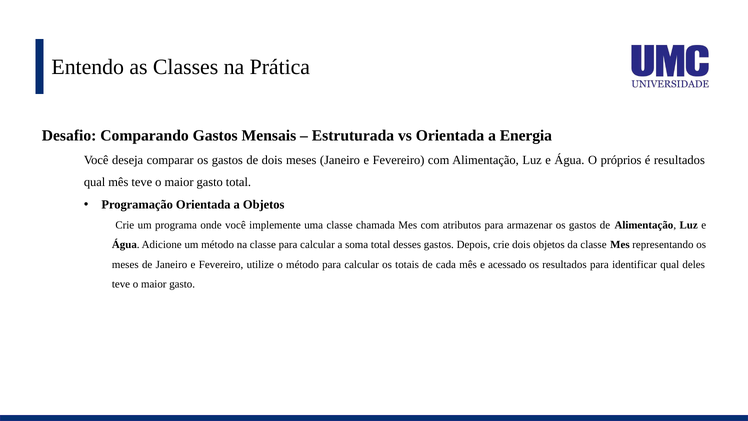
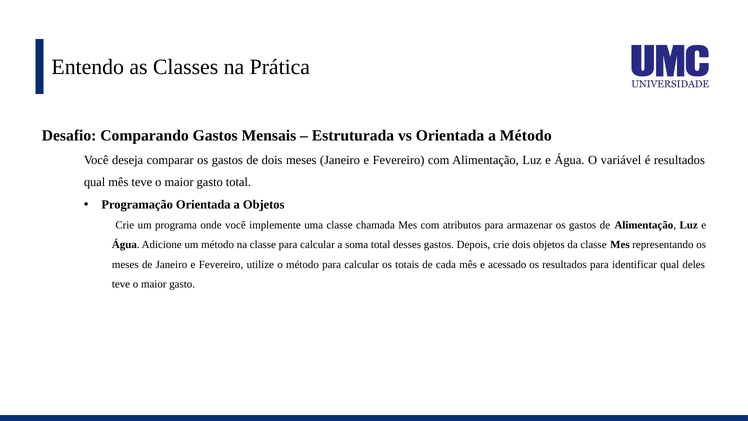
a Energia: Energia -> Método
próprios: próprios -> variável
